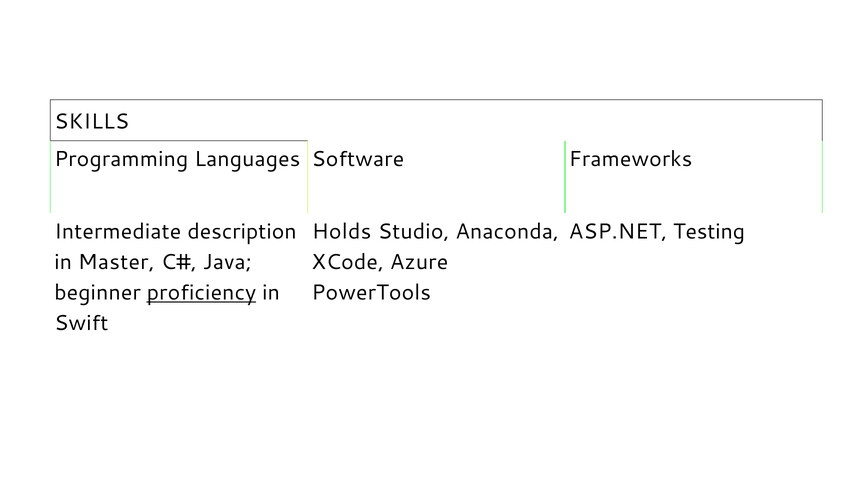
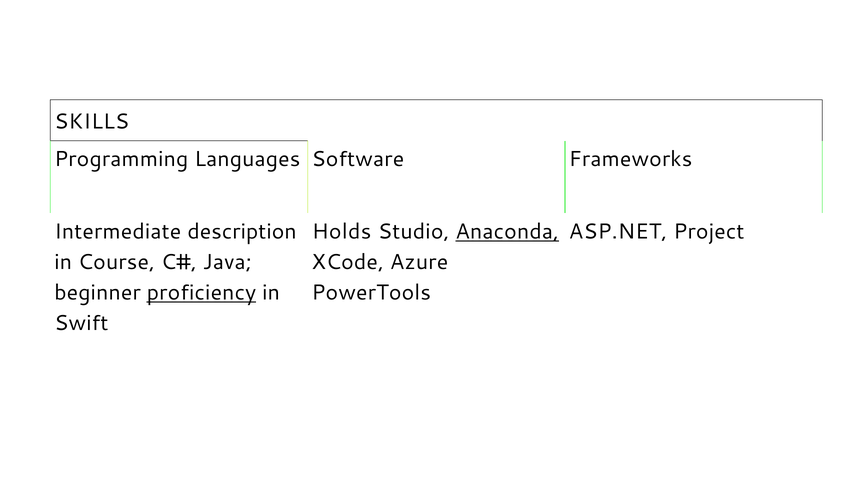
Anaconda underline: none -> present
Testing: Testing -> Project
Master: Master -> Course
